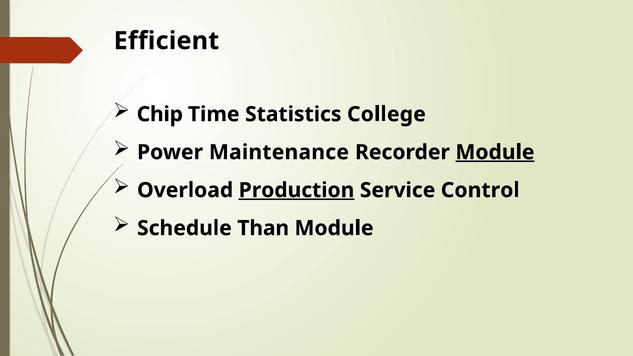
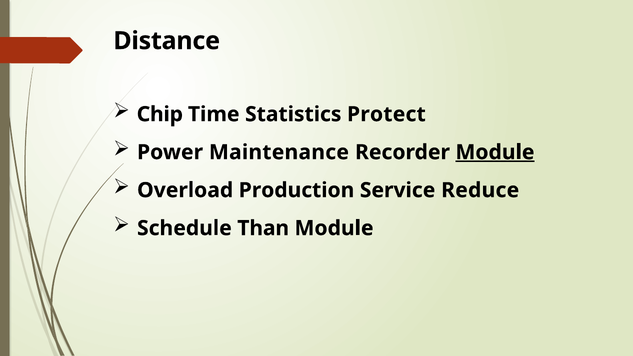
Efficient: Efficient -> Distance
College: College -> Protect
Production underline: present -> none
Control: Control -> Reduce
